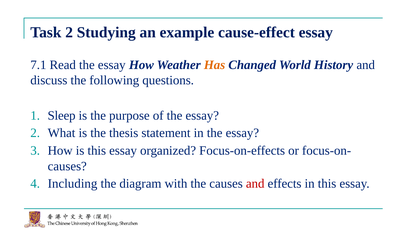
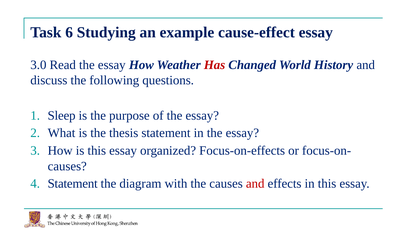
Task 2: 2 -> 6
7.1: 7.1 -> 3.0
Has colour: orange -> red
Including at (73, 183): Including -> Statement
